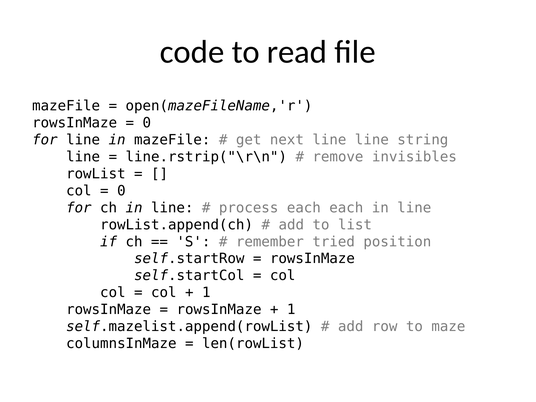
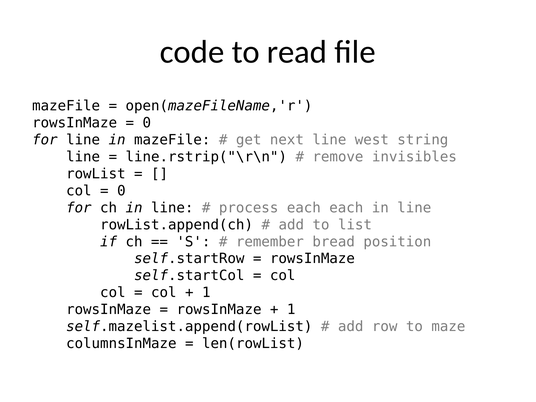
line line: line -> west
tried: tried -> bread
